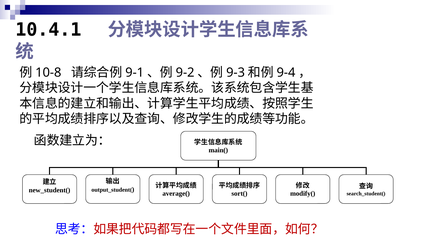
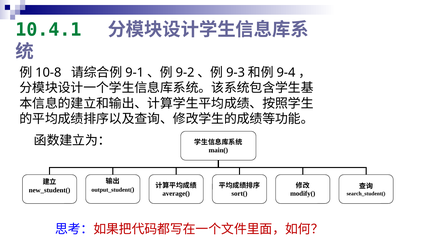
10.4.1 colour: black -> green
